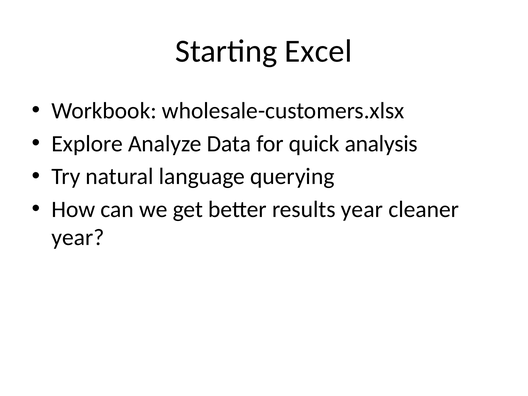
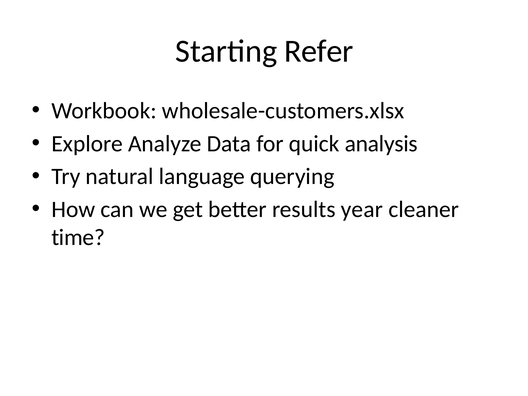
Excel: Excel -> Refer
year at (78, 238): year -> time
